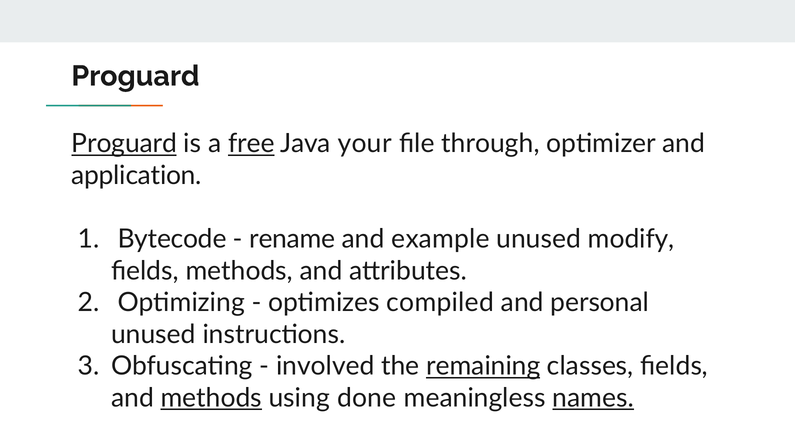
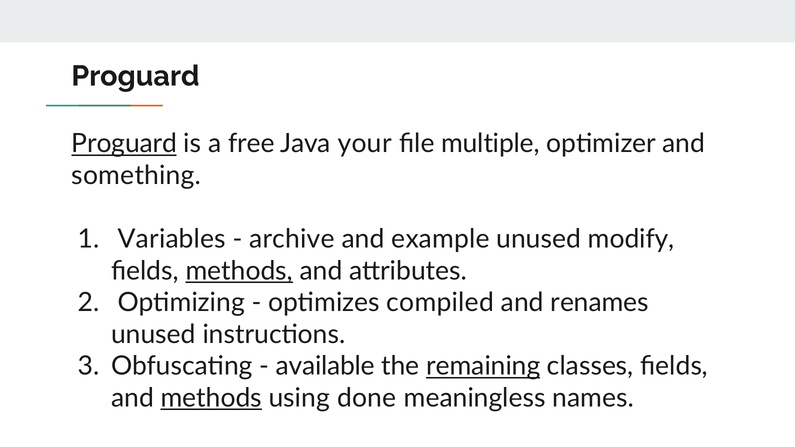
free underline: present -> none
through: through -> multiple
application: application -> something
Bytecode: Bytecode -> Variables
rename: rename -> archive
methods at (239, 271) underline: none -> present
personal: personal -> renames
involved: involved -> available
names underline: present -> none
